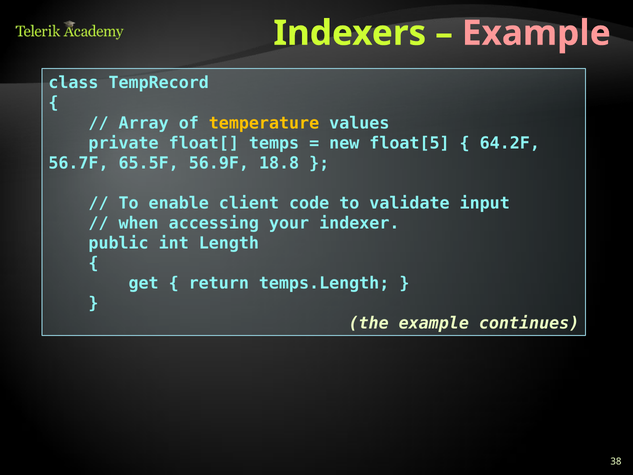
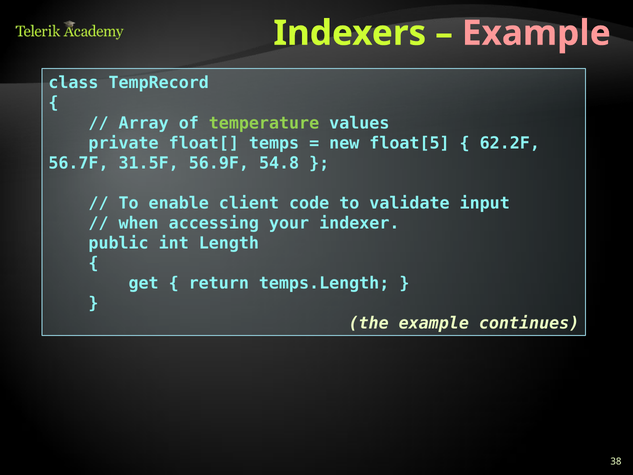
temperature colour: yellow -> light green
64.2F: 64.2F -> 62.2F
65.5F: 65.5F -> 31.5F
18.8: 18.8 -> 54.8
